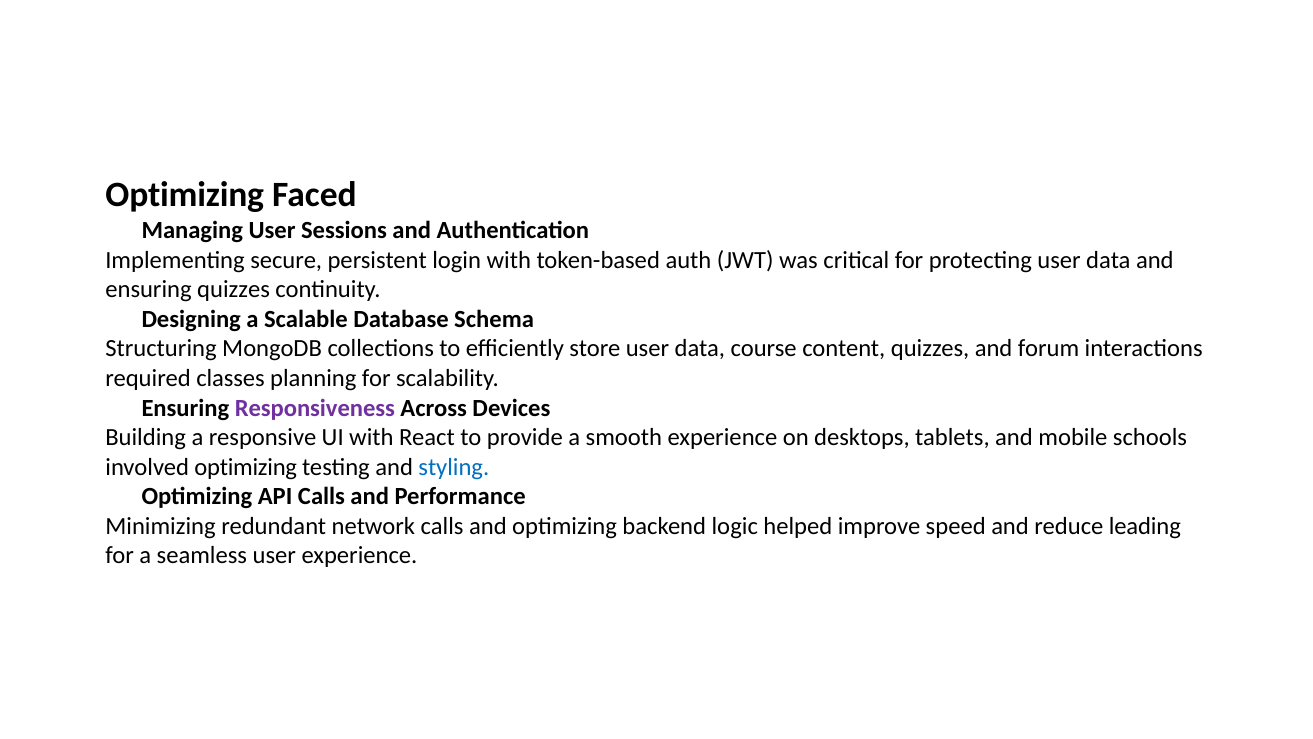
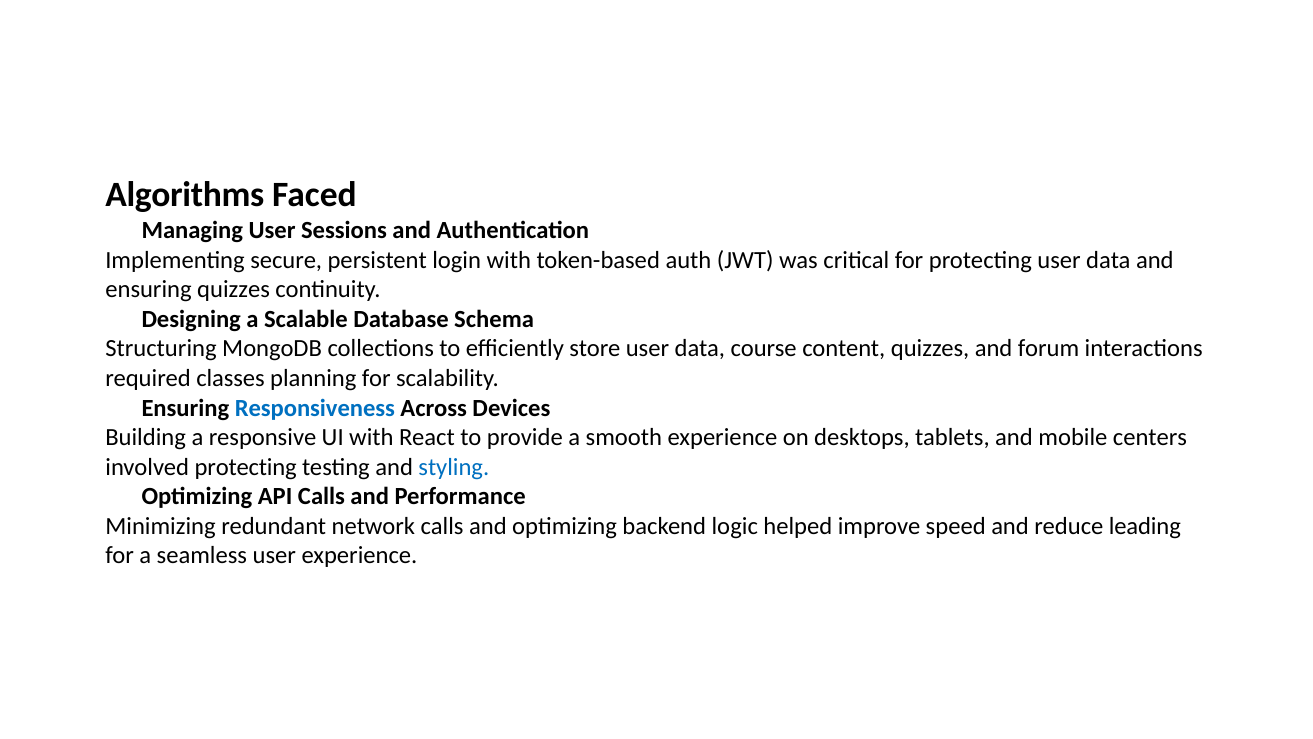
Optimizing at (185, 195): Optimizing -> Algorithms
Responsiveness colour: purple -> blue
schools: schools -> centers
involved optimizing: optimizing -> protecting
